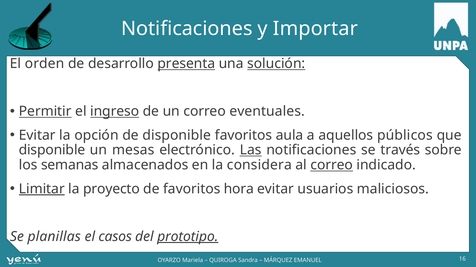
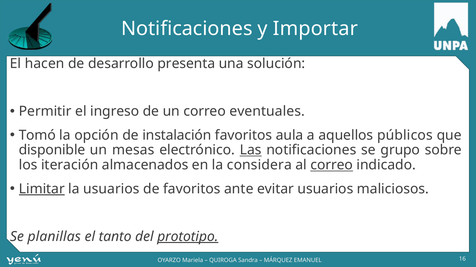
orden: orden -> hacen
presenta underline: present -> none
solución underline: present -> none
Permitir underline: present -> none
ingreso underline: present -> none
Evitar at (37, 136): Evitar -> Tomó
de disponible: disponible -> instalación
través: través -> grupo
semanas: semanas -> iteración
la proyecto: proyecto -> usuarios
hora: hora -> ante
casos: casos -> tanto
